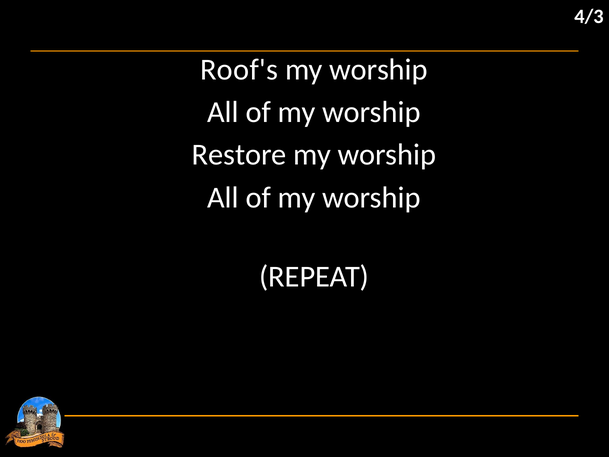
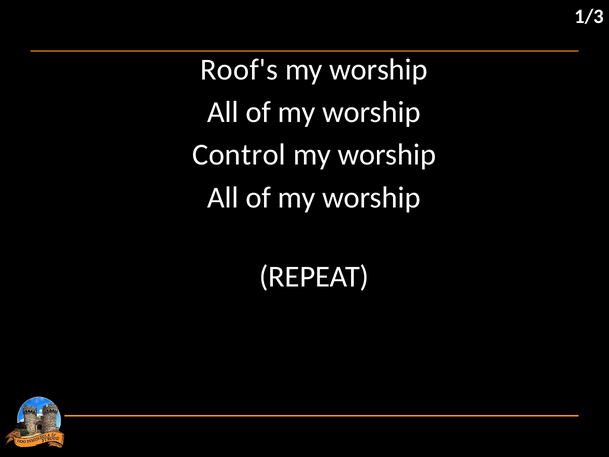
4/3: 4/3 -> 1/3
Restore: Restore -> Control
